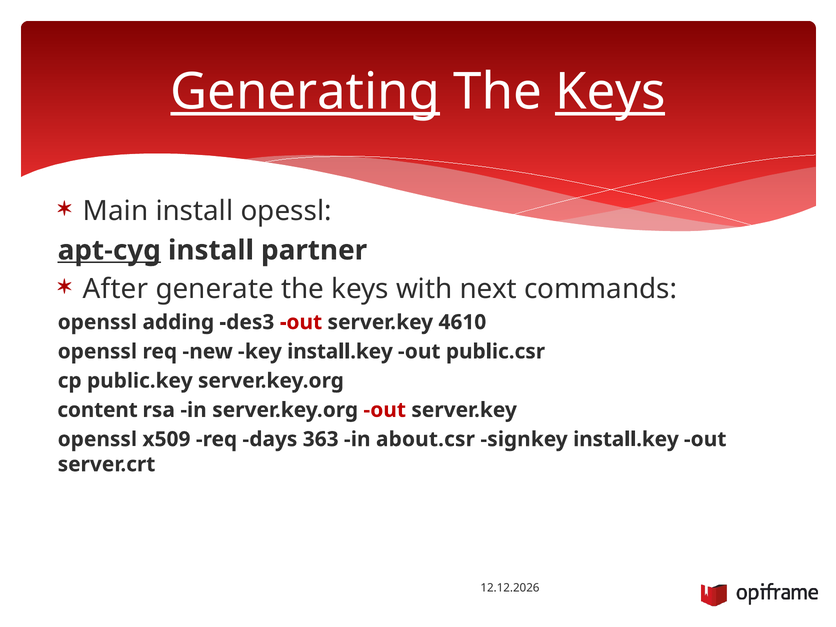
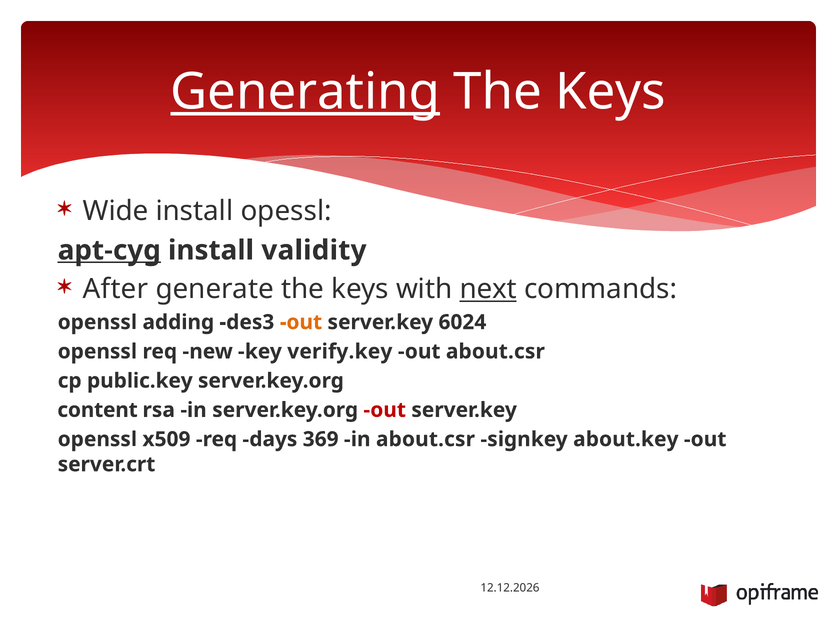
Keys at (610, 92) underline: present -> none
Main: Main -> Wide
partner: partner -> validity
next underline: none -> present
out at (301, 322) colour: red -> orange
4610: 4610 -> 6024
key install.key: install.key -> verify.key
out public.csr: public.csr -> about.csr
363: 363 -> 369
signkey install.key: install.key -> about.key
